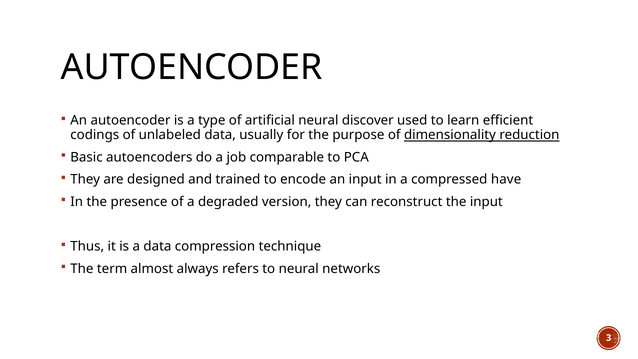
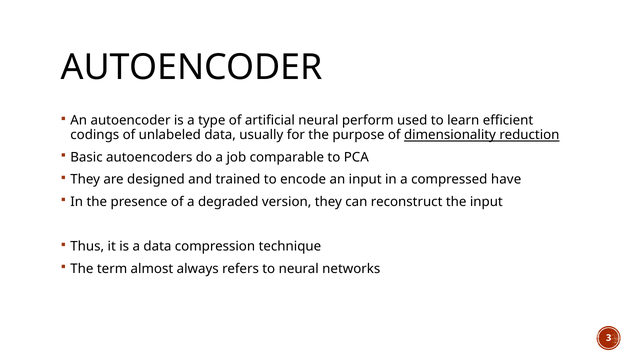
discover: discover -> perform
